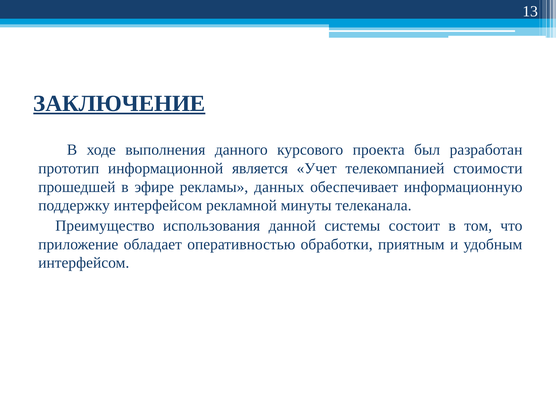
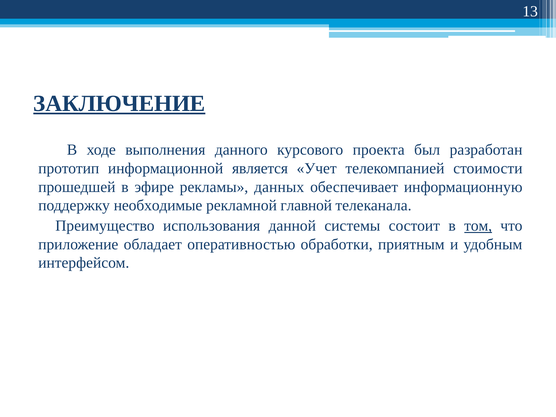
поддержку интерфейсом: интерфейсом -> необходимые
минуты: минуты -> главной
том underline: none -> present
